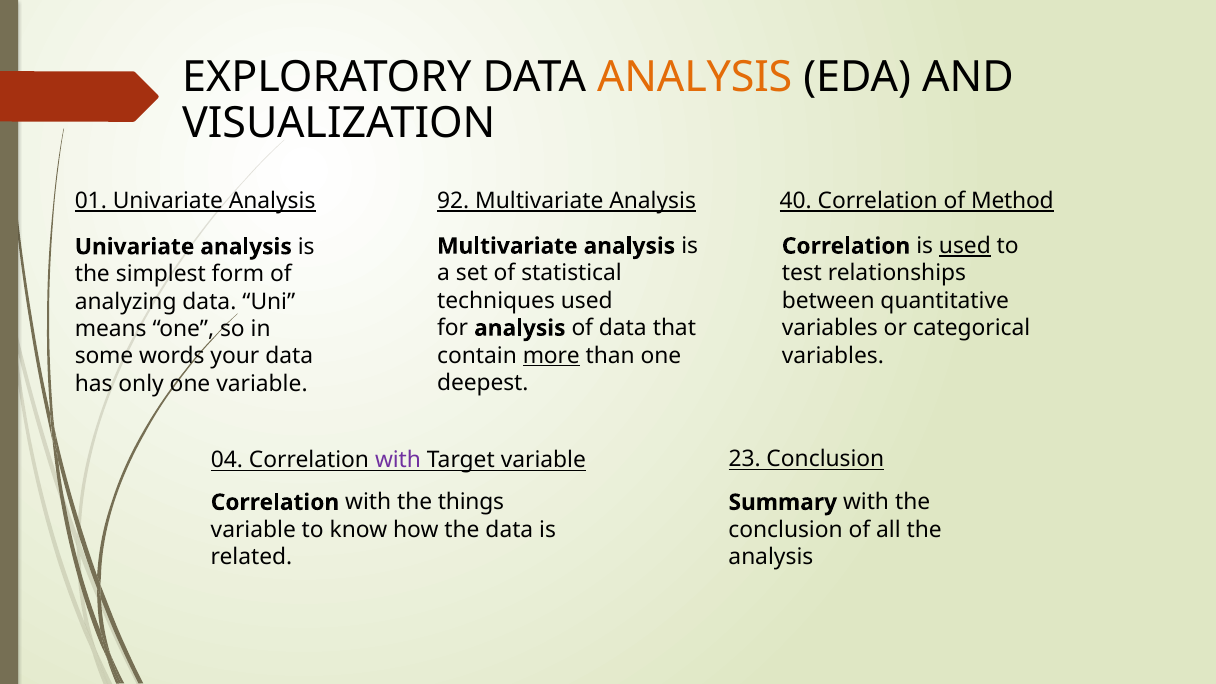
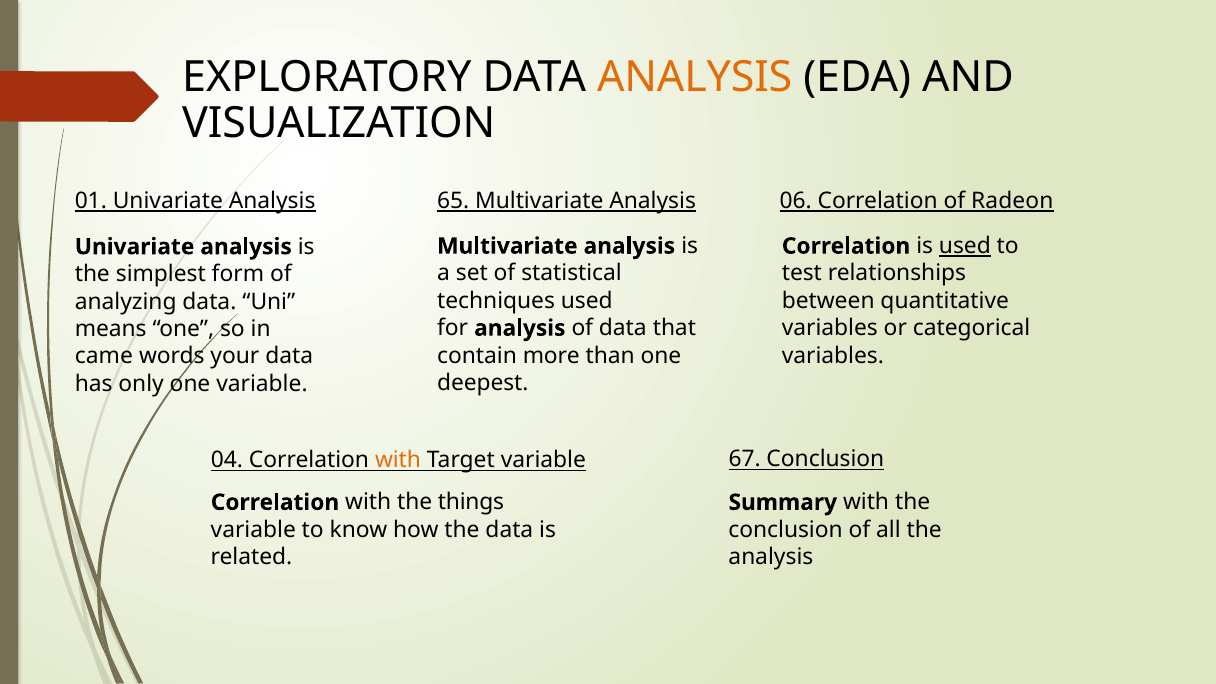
92: 92 -> 65
40: 40 -> 06
Method: Method -> Radeon
more underline: present -> none
some: some -> came
with at (398, 460) colour: purple -> orange
23: 23 -> 67
